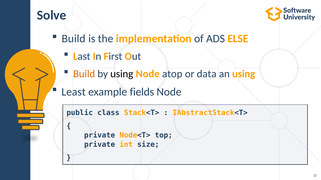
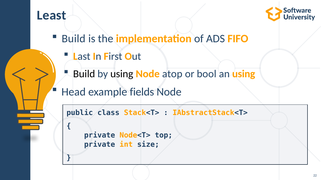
Solve: Solve -> Least
ELSE: ELSE -> FIFO
Build at (84, 74) colour: orange -> black
data: data -> bool
Least: Least -> Head
